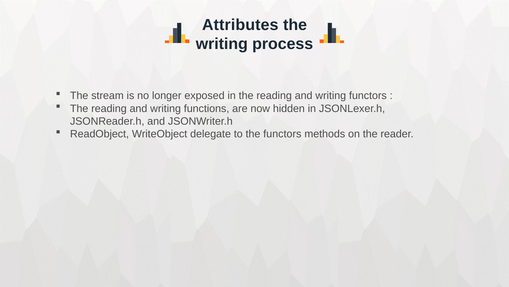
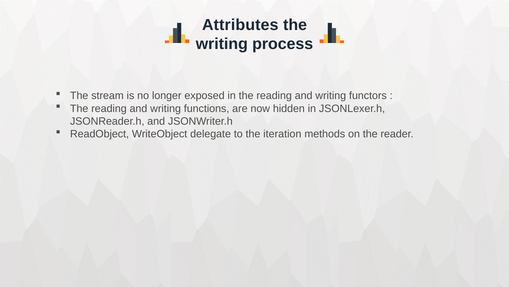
the functors: functors -> iteration
